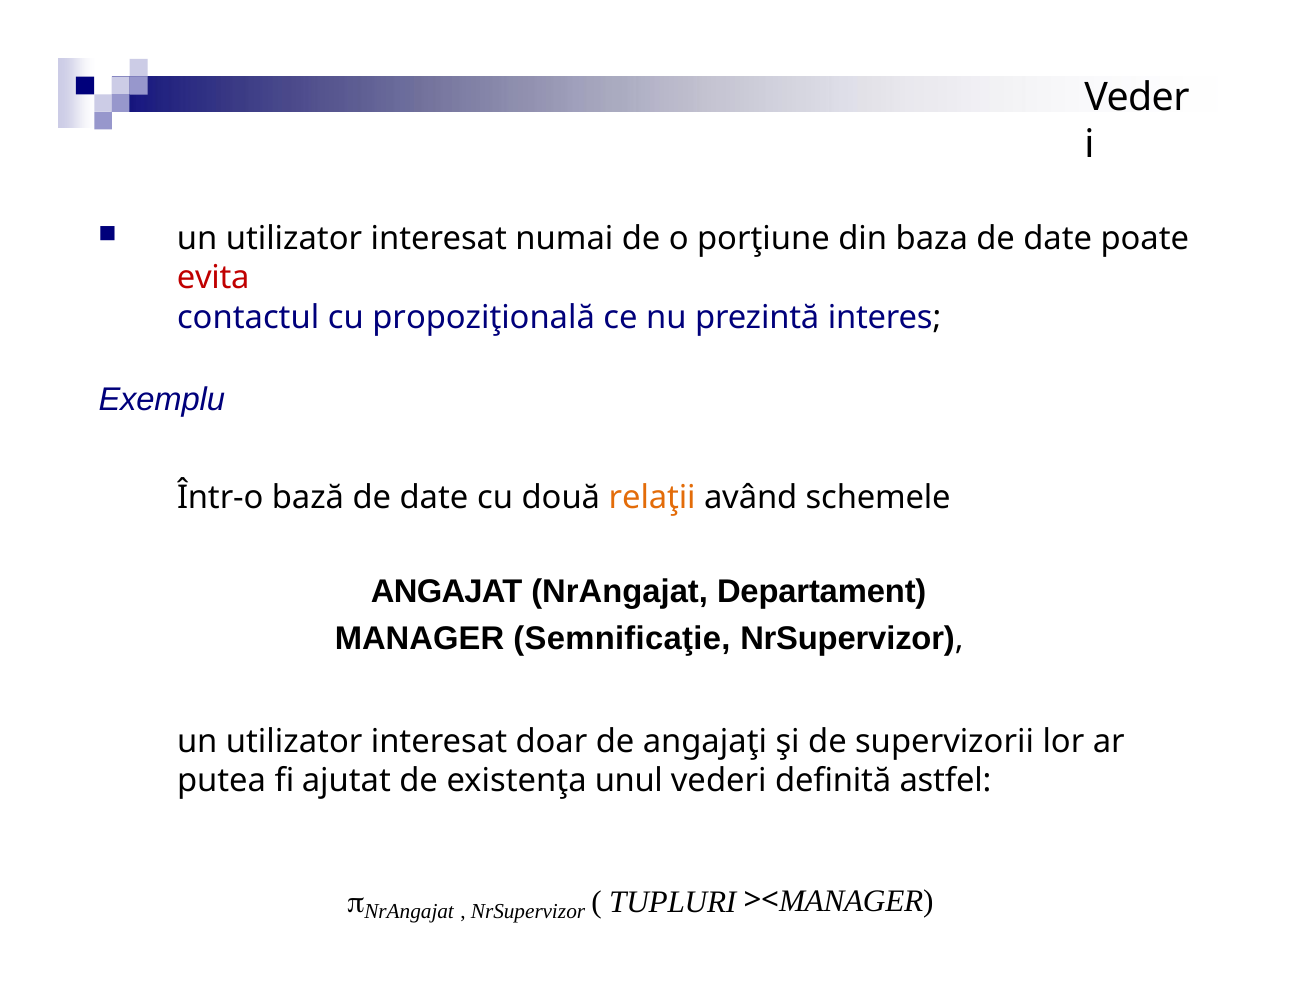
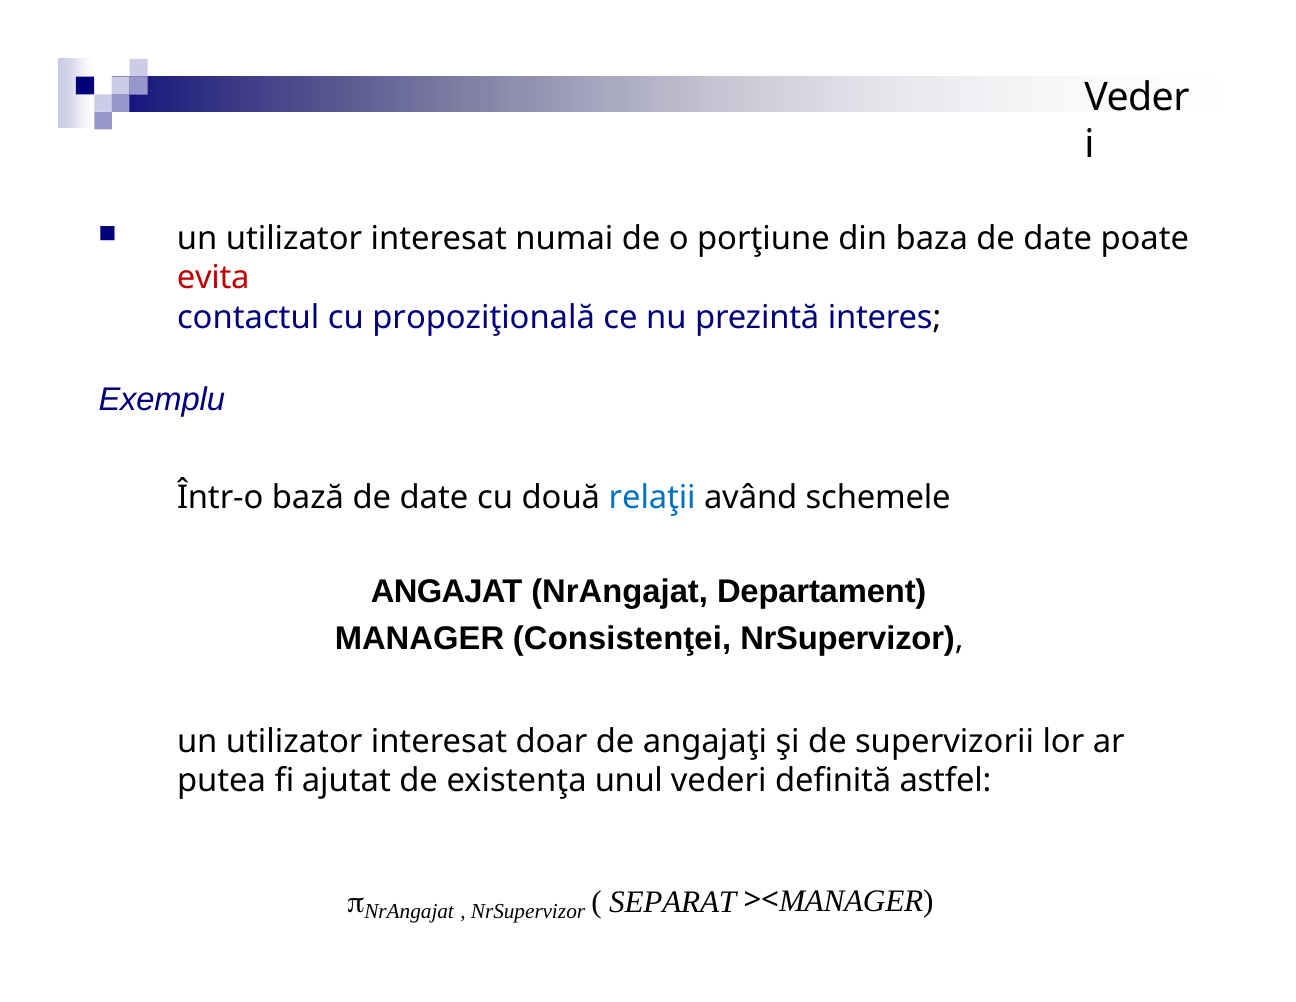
relaţii colour: orange -> blue
Semnificaţie: Semnificaţie -> Consistenţei
TUPLURI: TUPLURI -> SEPARAT
